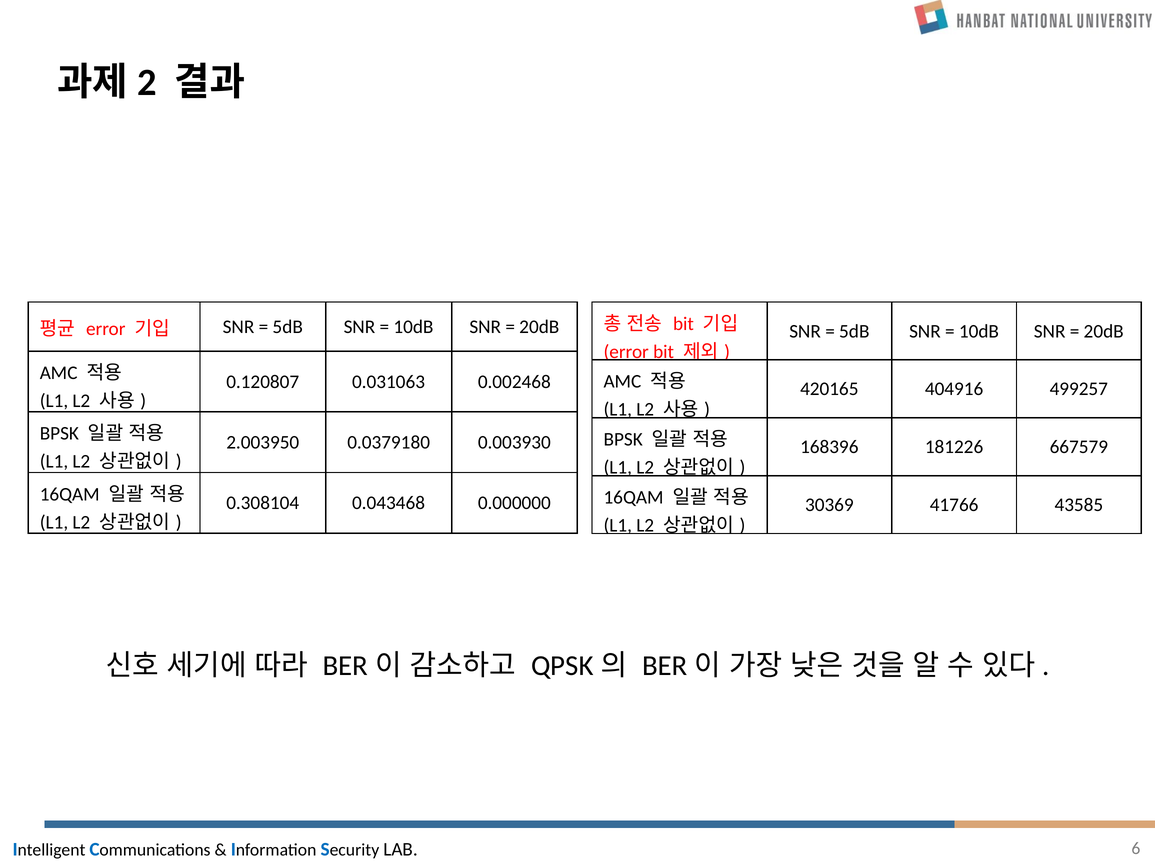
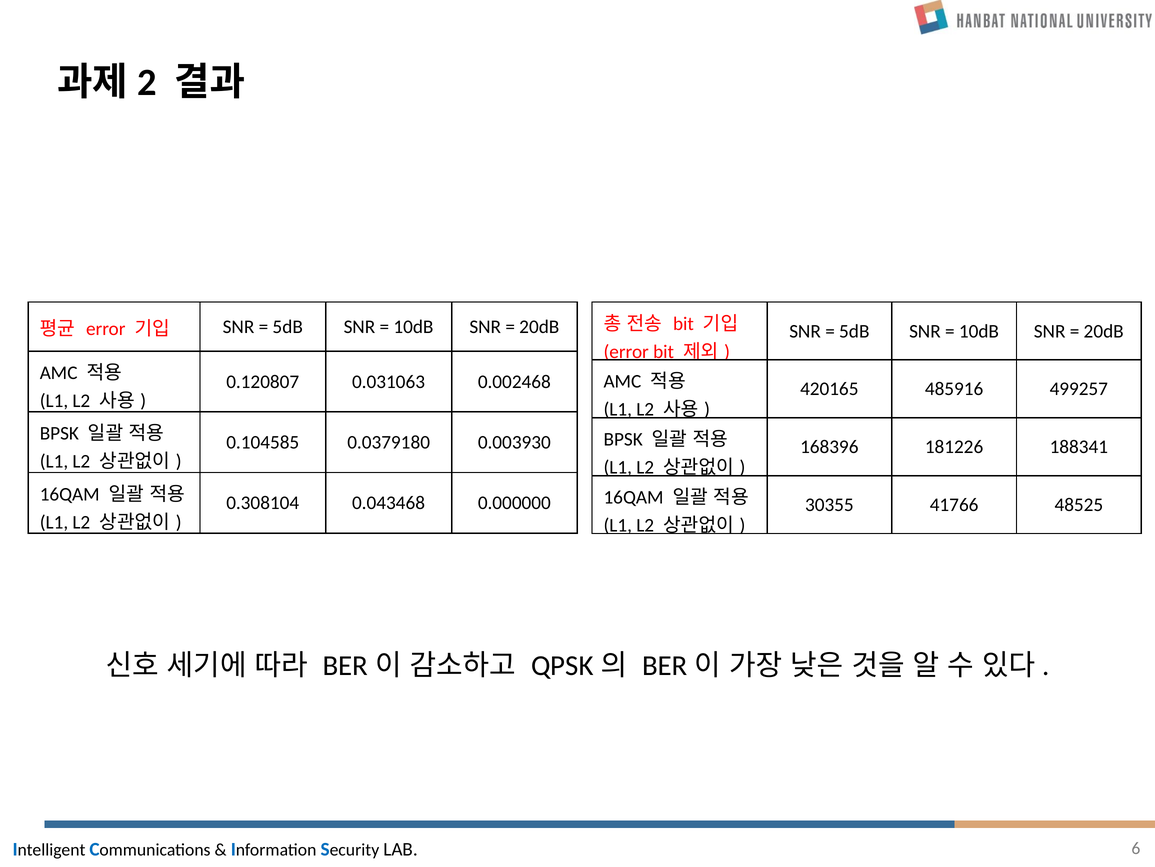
404916: 404916 -> 485916
2.003950: 2.003950 -> 0.104585
667579: 667579 -> 188341
30369: 30369 -> 30355
43585: 43585 -> 48525
